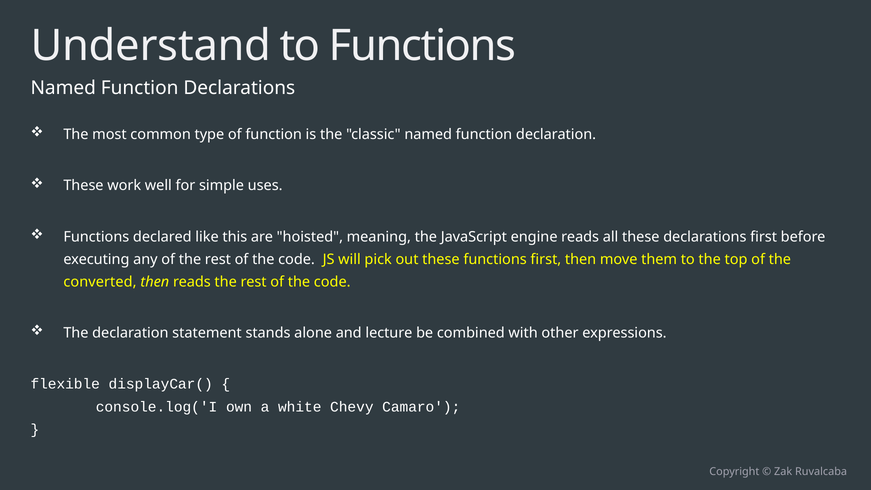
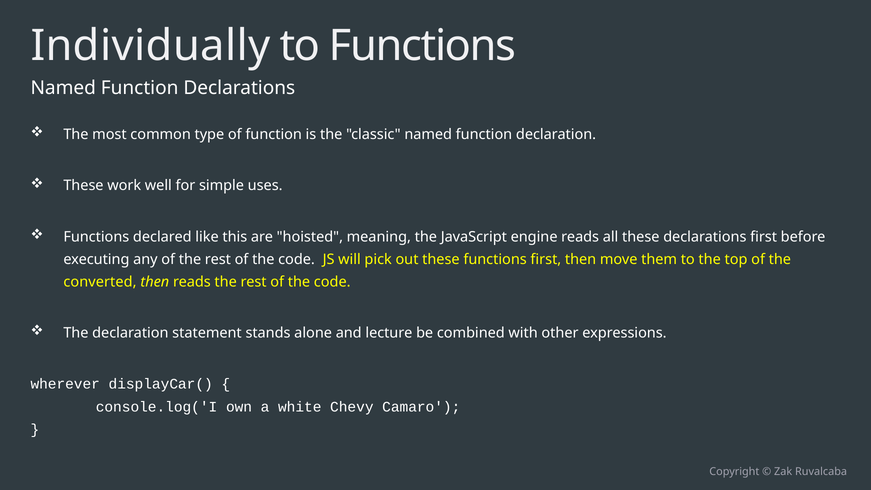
Understand: Understand -> Individually
flexible: flexible -> wherever
